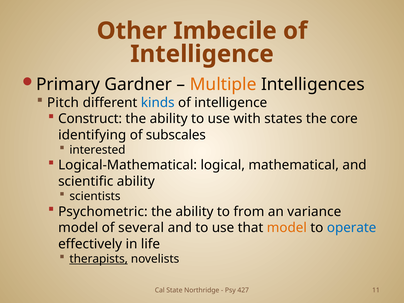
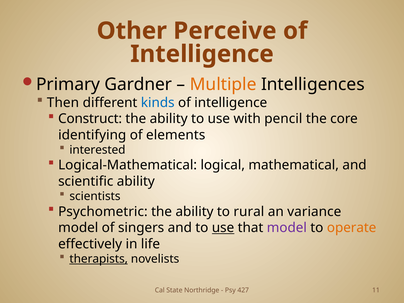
Imbecile: Imbecile -> Perceive
Pitch: Pitch -> Then
states: states -> pencil
subscales: subscales -> elements
from: from -> rural
several: several -> singers
use at (223, 228) underline: none -> present
model at (287, 228) colour: orange -> purple
operate colour: blue -> orange
